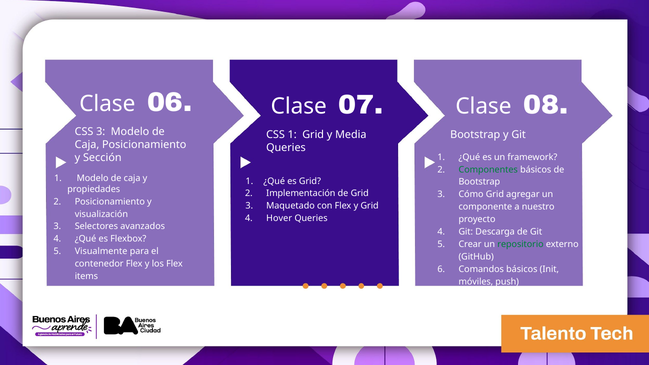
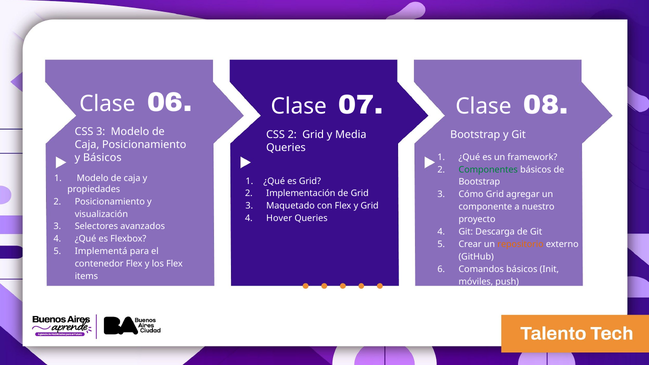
CSS 1: 1 -> 2
y Sección: Sección -> Básicos
repositorio colour: green -> orange
Visualmente: Visualmente -> Implementá
